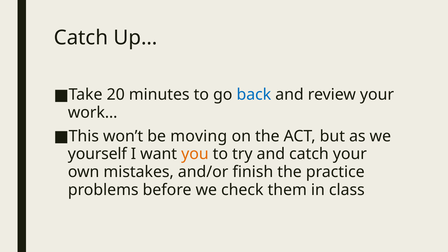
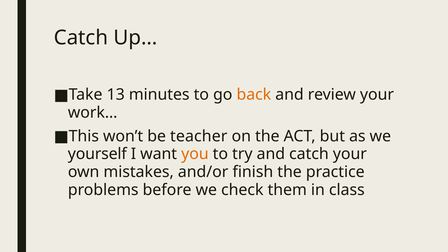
20: 20 -> 13
back colour: blue -> orange
moving: moving -> teacher
